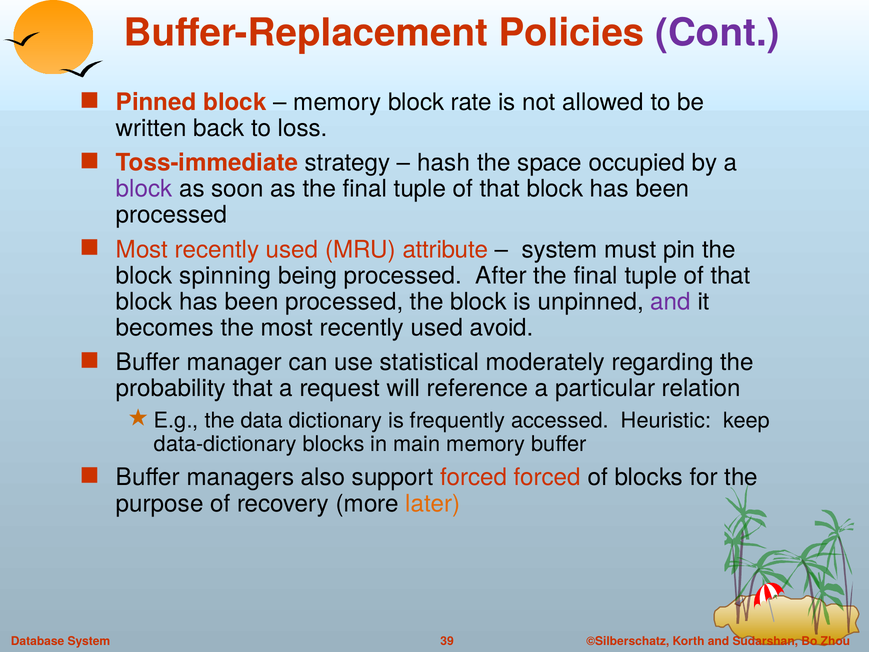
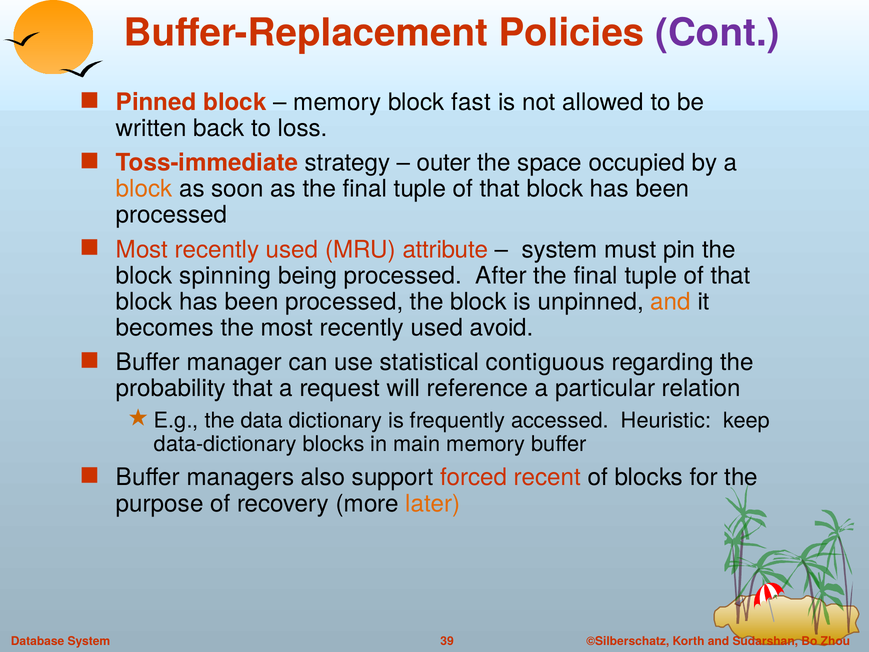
rate: rate -> fast
hash: hash -> outer
block at (144, 189) colour: purple -> orange
and at (671, 302) colour: purple -> orange
moderately: moderately -> contiguous
forced forced: forced -> recent
